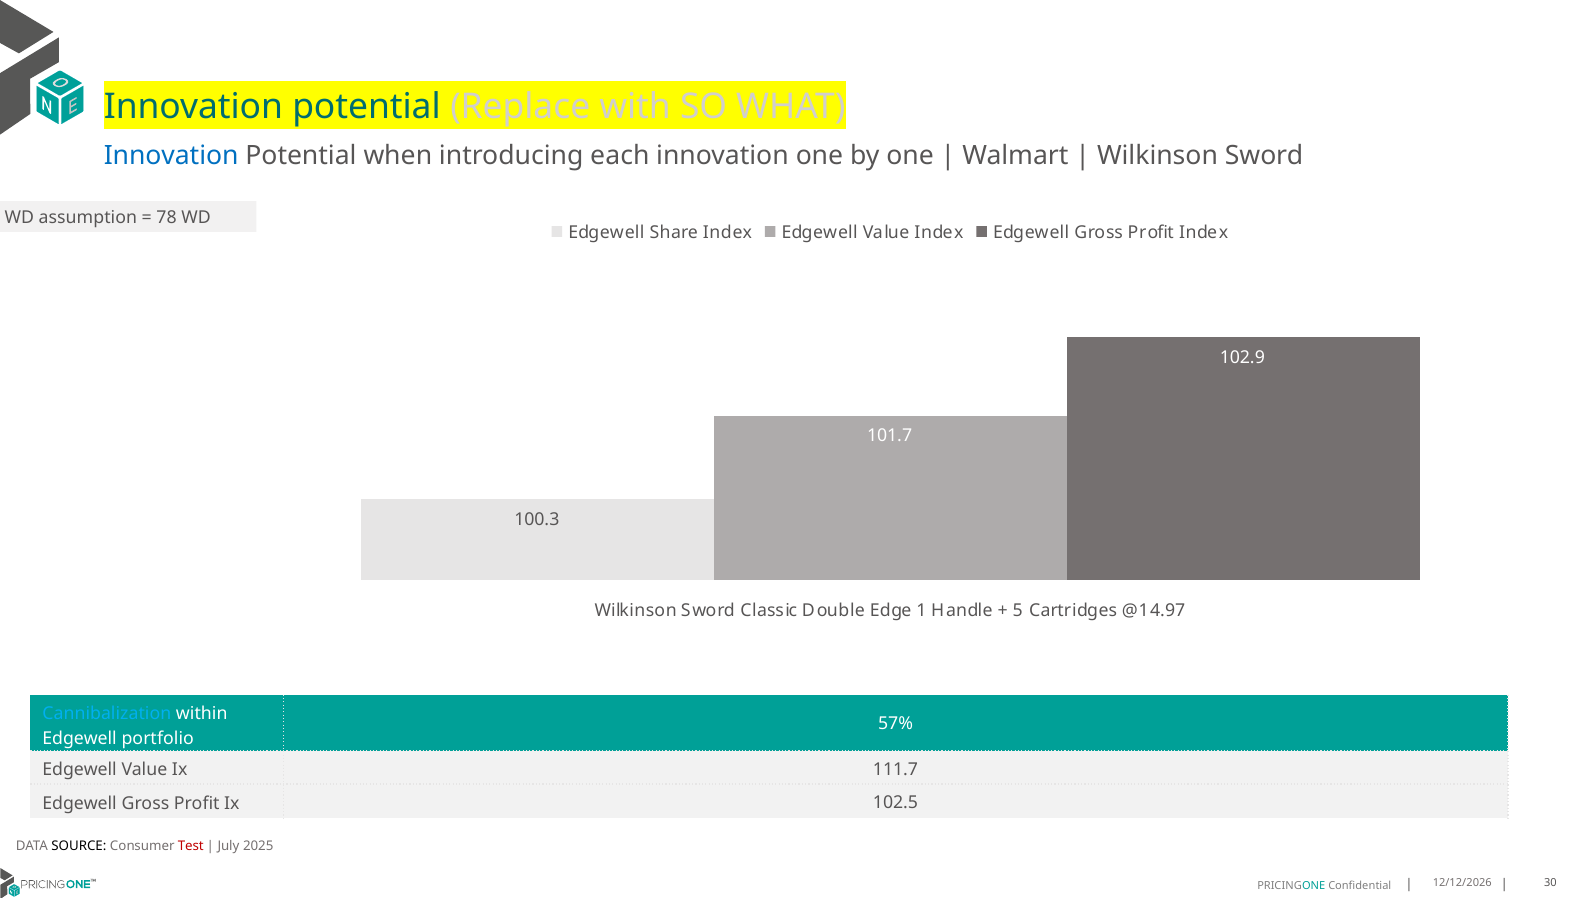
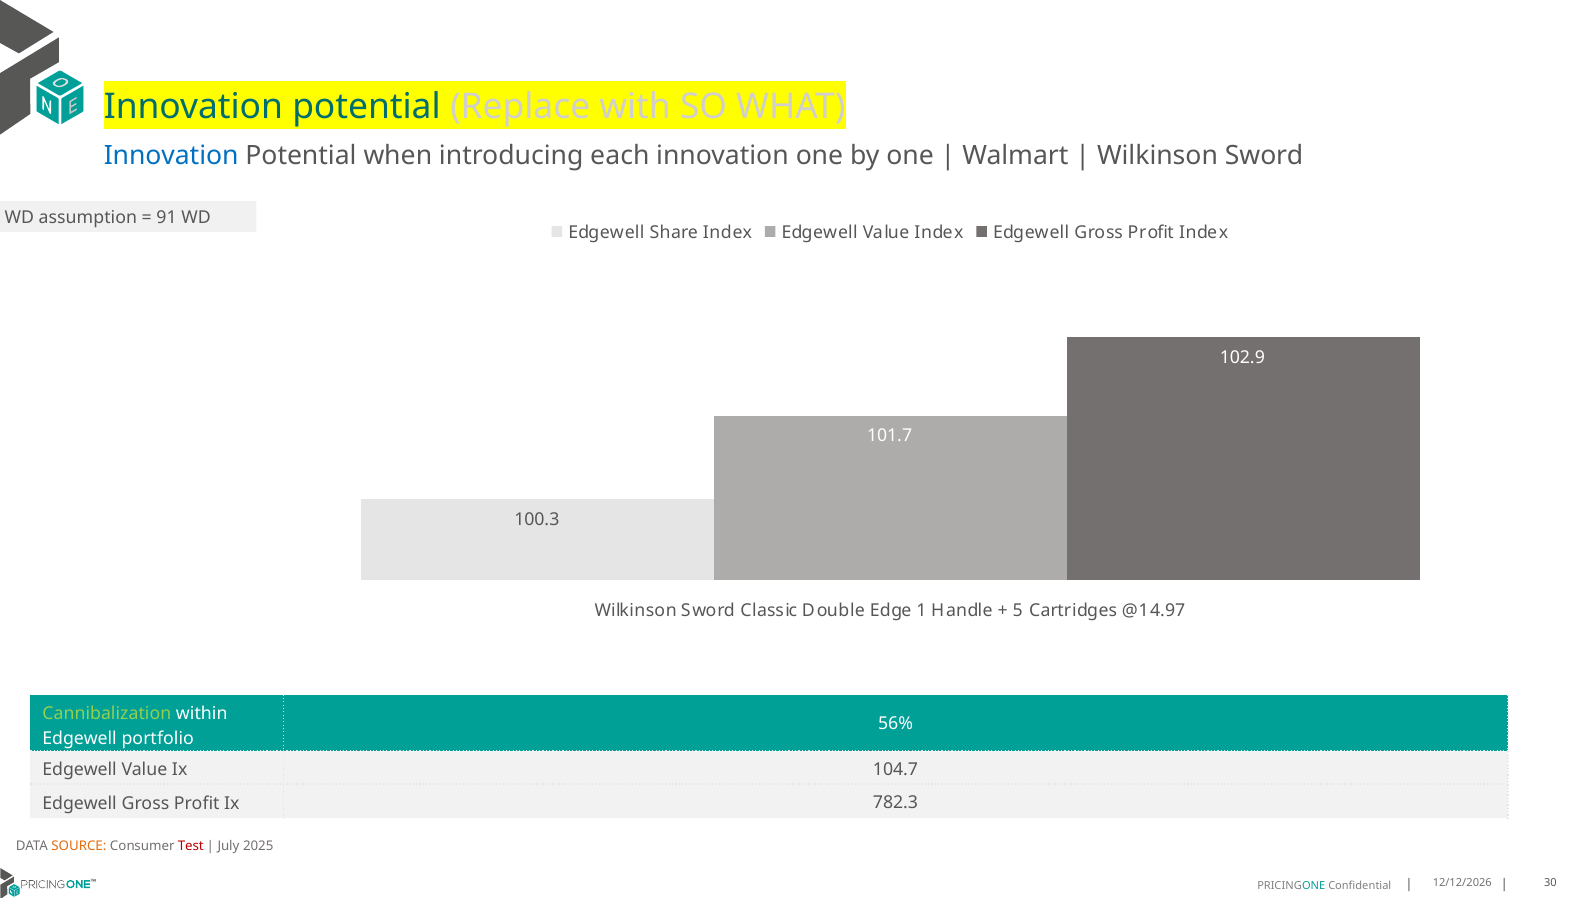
78: 78 -> 91
Cannibalization colour: light blue -> light green
57%: 57% -> 56%
111.7: 111.7 -> 104.7
102.5: 102.5 -> 782.3
SOURCE colour: black -> orange
